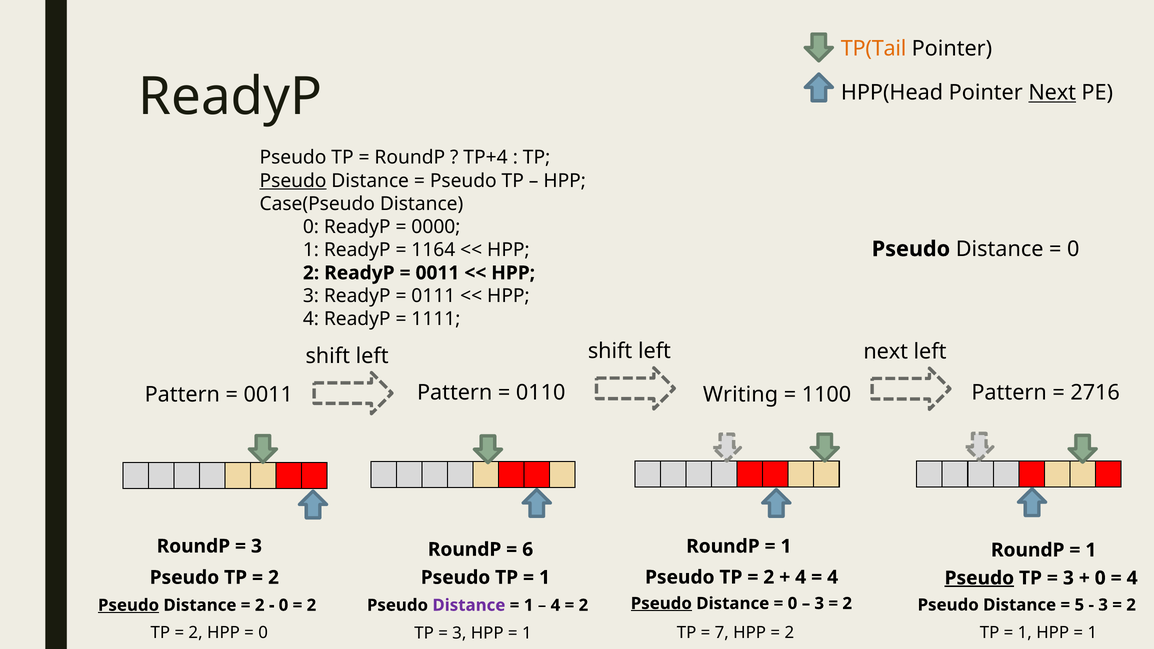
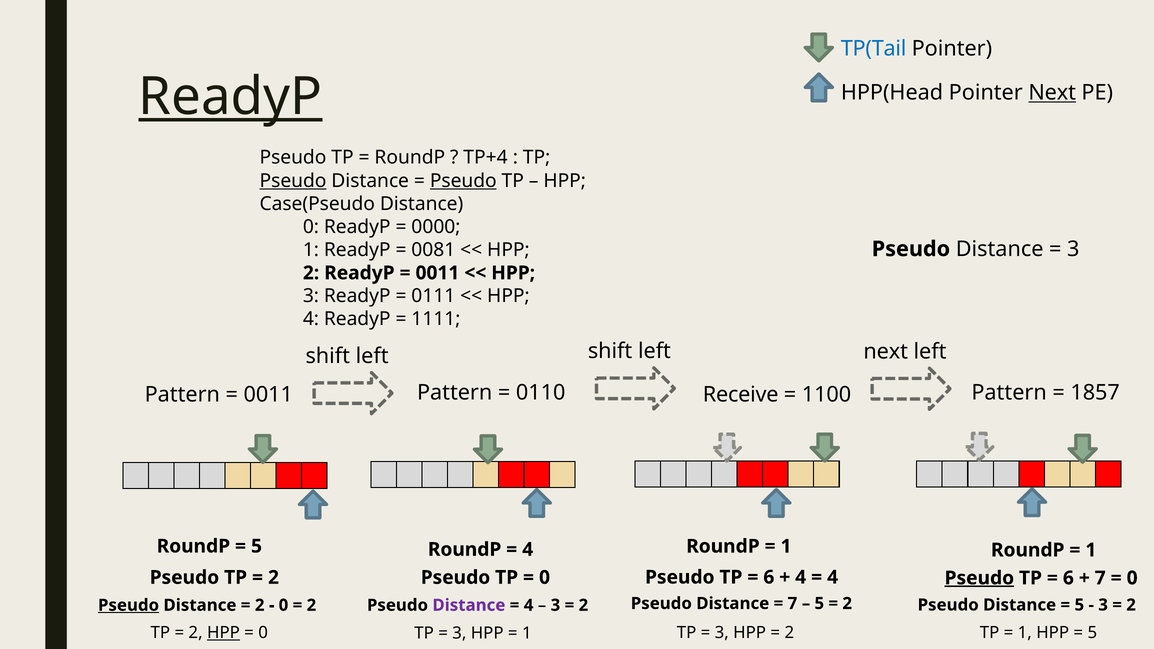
TP(Tail colour: orange -> blue
ReadyP at (230, 97) underline: none -> present
Pseudo at (463, 181) underline: none -> present
1164: 1164 -> 0081
0 at (1073, 249): 0 -> 3
Writing: Writing -> Receive
2716: 2716 -> 1857
3 at (256, 546): 3 -> 5
6 at (528, 550): 6 -> 4
2 at (769, 577): 2 -> 6
1 at (545, 578): 1 -> 0
3 at (1068, 578): 3 -> 6
0 at (1100, 578): 0 -> 7
4 at (1132, 578): 4 -> 0
Pseudo at (661, 604) underline: present -> none
0 at (792, 604): 0 -> 7
3 at (819, 604): 3 -> 5
1 at (529, 605): 1 -> 4
4 at (555, 605): 4 -> 3
HPP at (223, 633) underline: none -> present
7 at (722, 633): 7 -> 3
1 at (1092, 633): 1 -> 5
